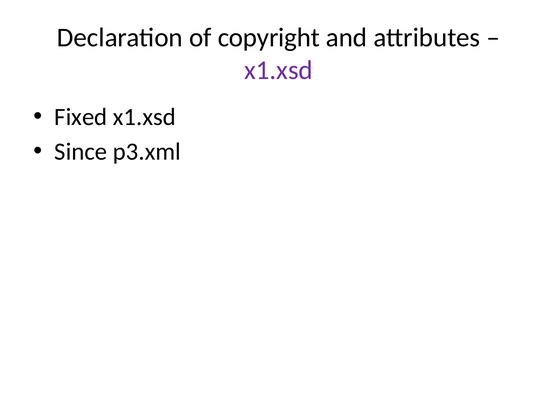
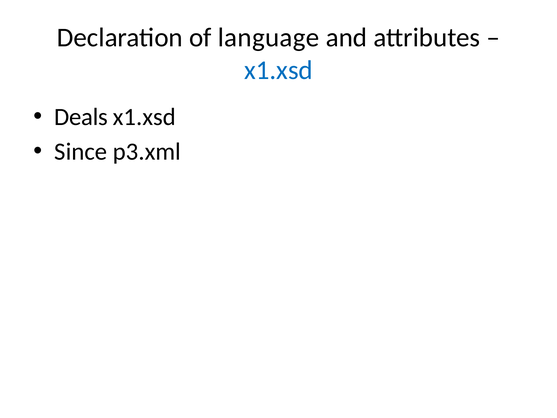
copyright: copyright -> language
x1.xsd at (278, 70) colour: purple -> blue
Fixed: Fixed -> Deals
